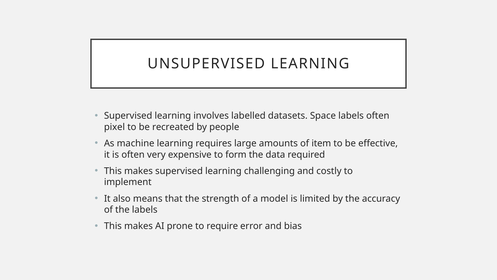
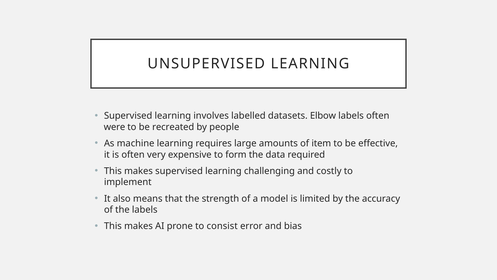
Space: Space -> Elbow
pixel: pixel -> were
require: require -> consist
